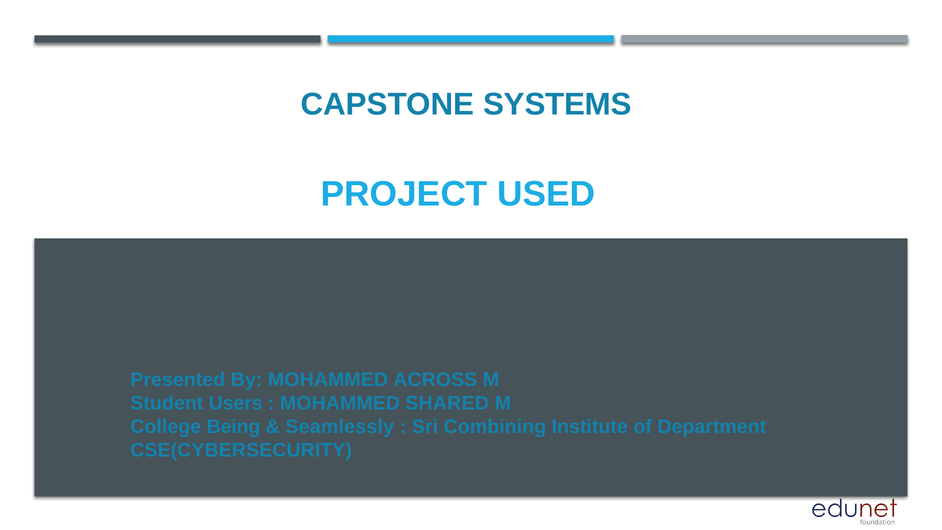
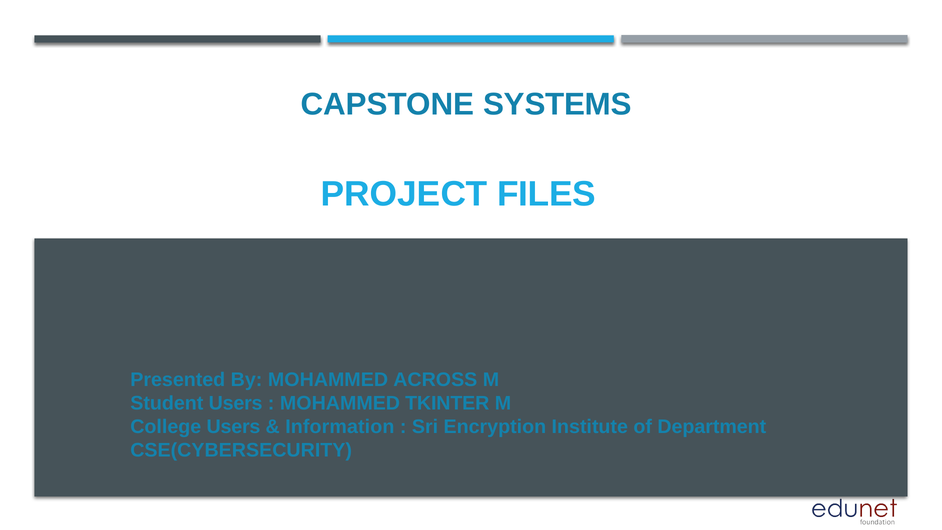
USED: USED -> FILES
SHARED: SHARED -> TKINTER
College Being: Being -> Users
Seamlessly: Seamlessly -> Information
Combining: Combining -> Encryption
